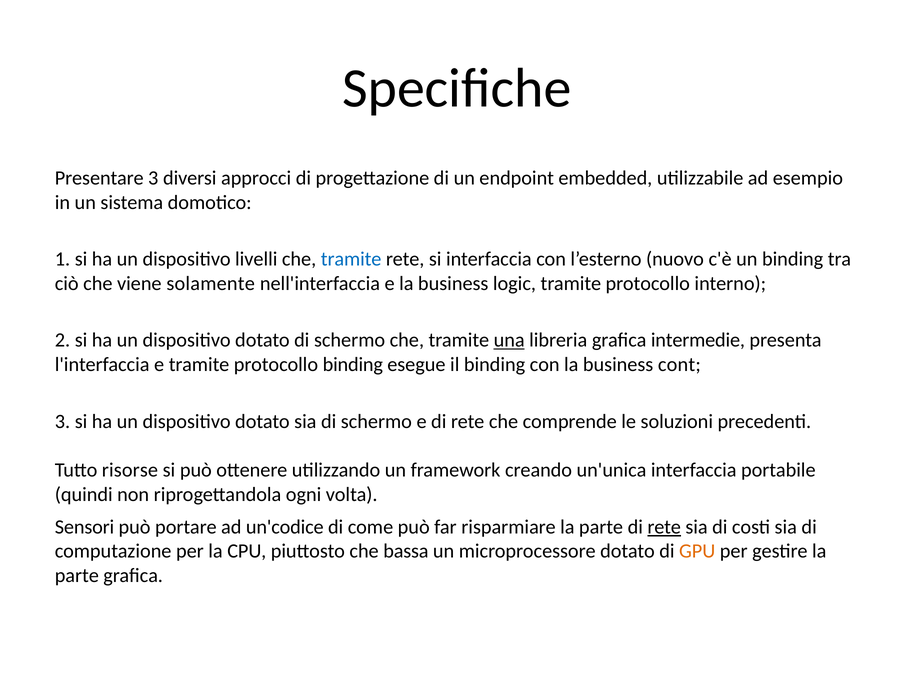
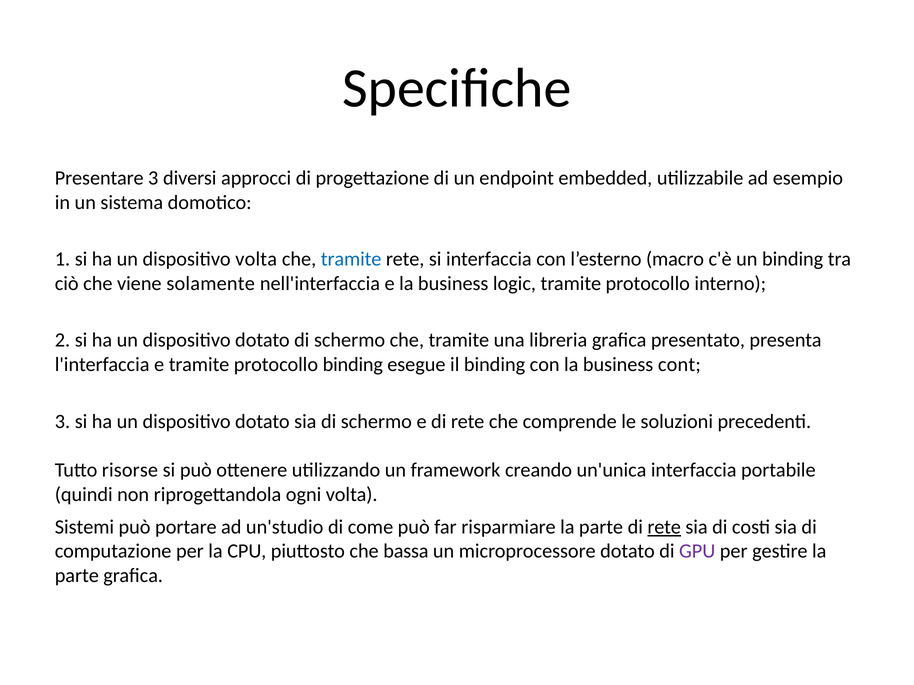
dispositivo livelli: livelli -> volta
nuovo: nuovo -> macro
una underline: present -> none
intermedie: intermedie -> presentato
Sensori: Sensori -> Sistemi
un'codice: un'codice -> un'studio
GPU colour: orange -> purple
